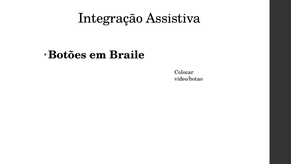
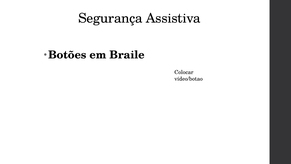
Integração: Integração -> Segurança
